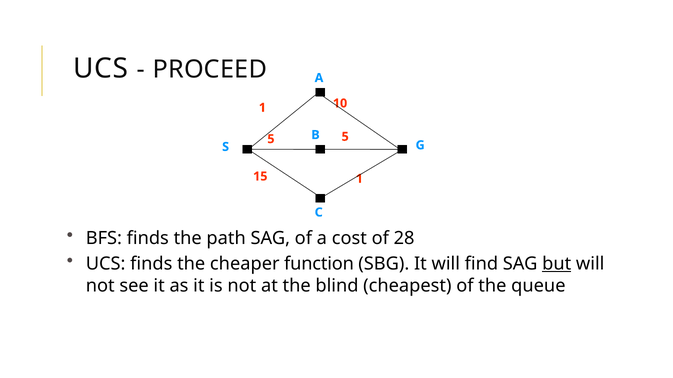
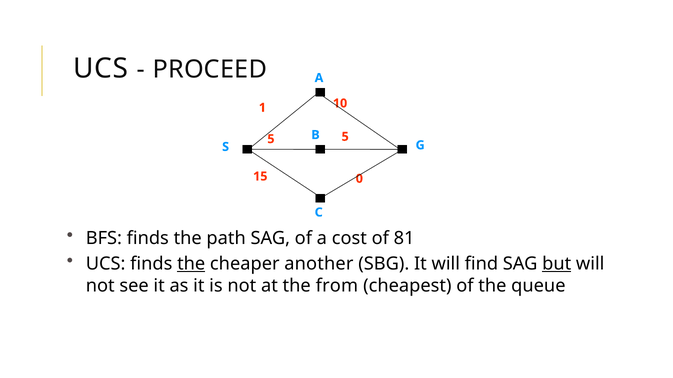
15 1: 1 -> 0
28: 28 -> 81
the at (191, 264) underline: none -> present
function: function -> another
blind: blind -> from
